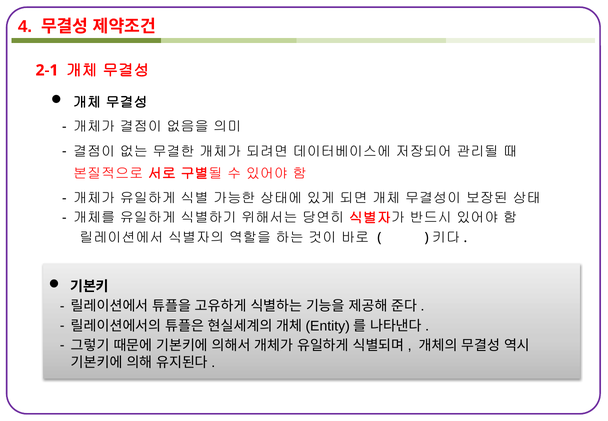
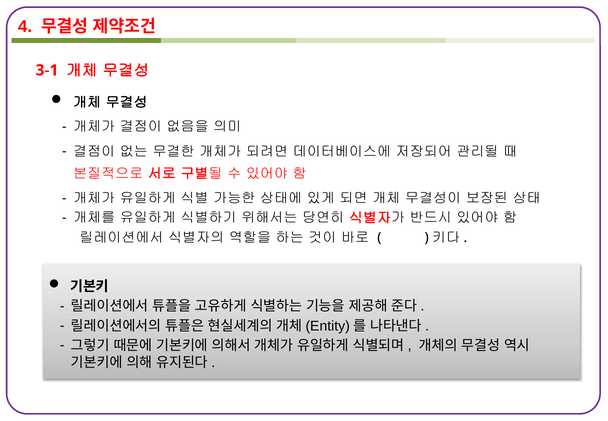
2-1: 2-1 -> 3-1
